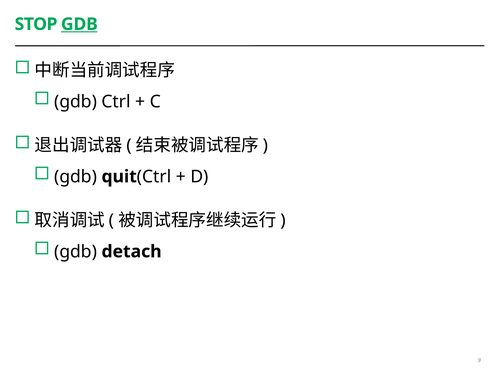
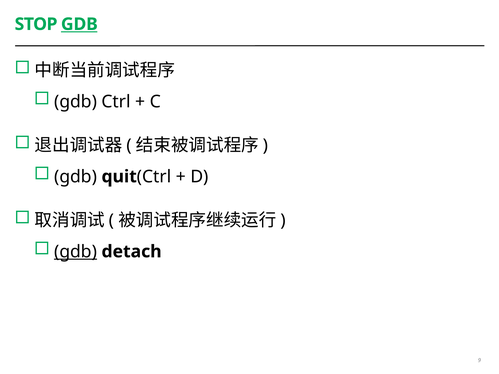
gdb at (76, 252) underline: none -> present
